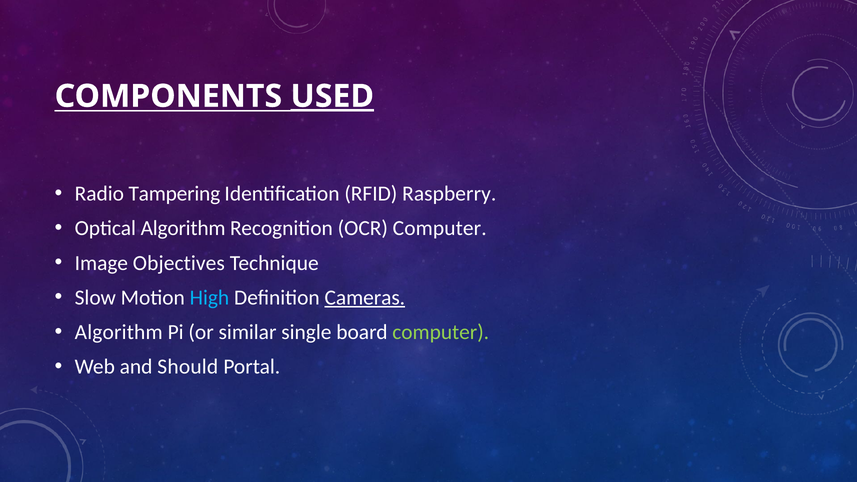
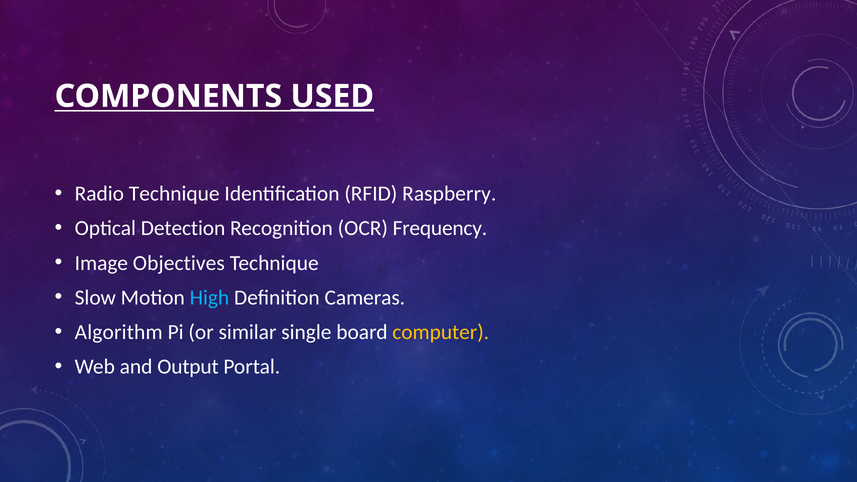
Radio Tampering: Tampering -> Technique
Optical Algorithm: Algorithm -> Detection
OCR Computer: Computer -> Frequency
Cameras underline: present -> none
computer at (441, 332) colour: light green -> yellow
Should: Should -> Output
